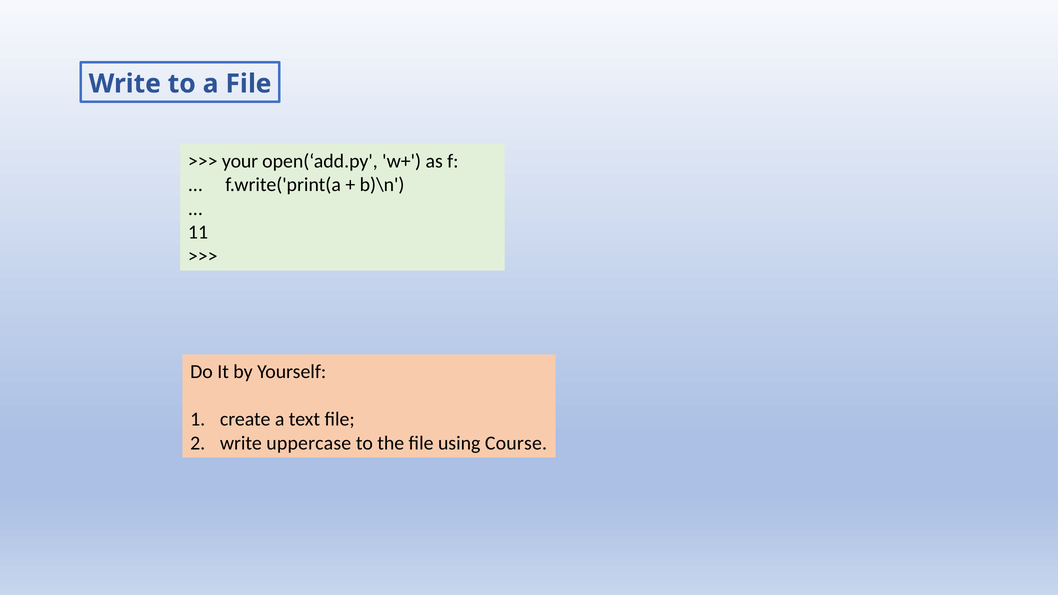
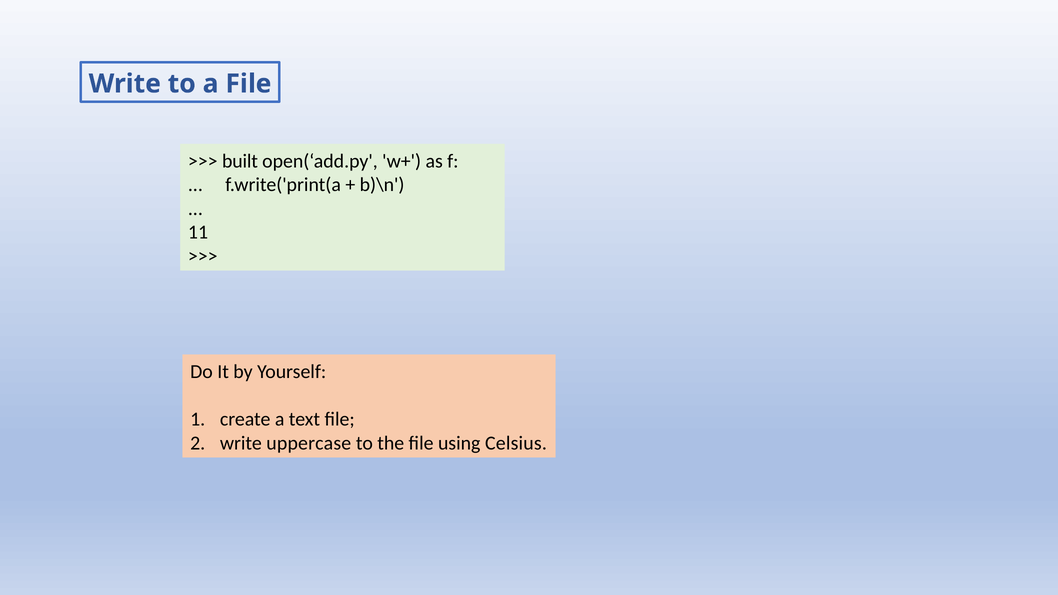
your: your -> built
Course: Course -> Celsius
